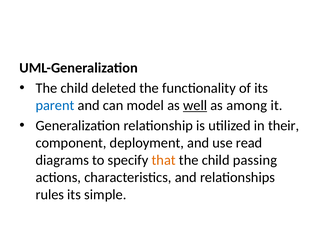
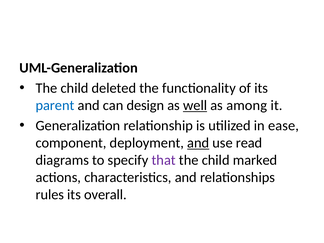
model: model -> design
their: their -> ease
and at (198, 143) underline: none -> present
that colour: orange -> purple
passing: passing -> marked
simple: simple -> overall
